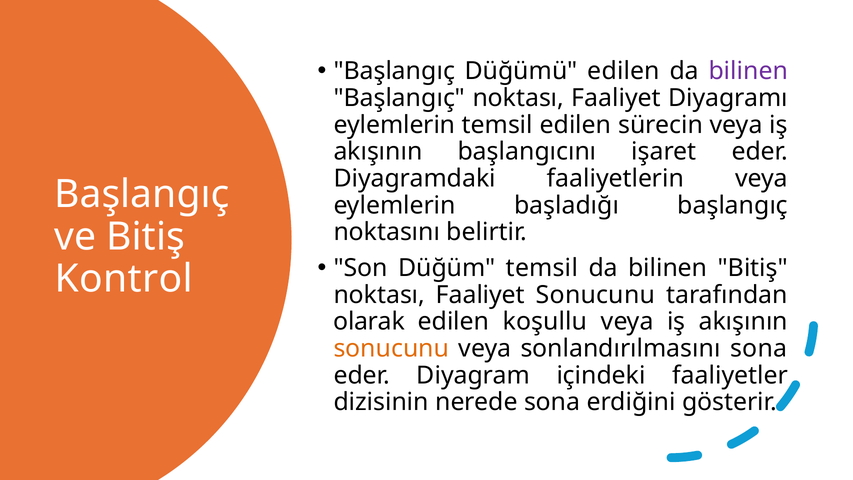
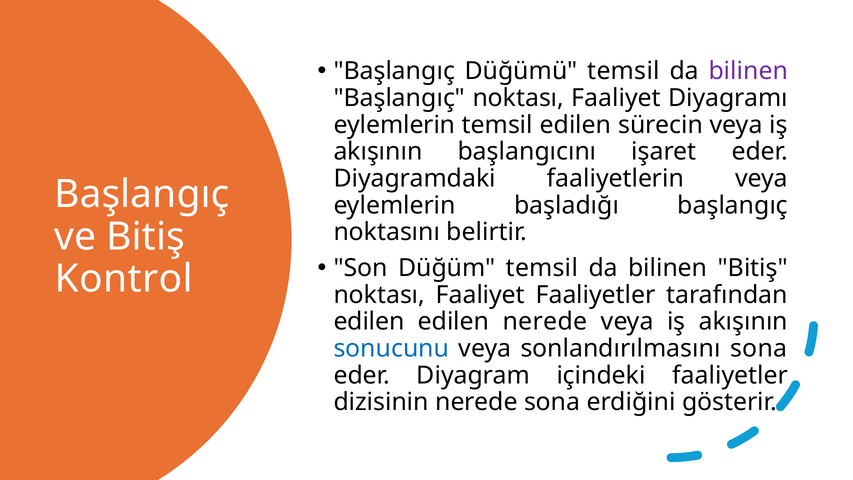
Düğümü edilen: edilen -> temsil
Faaliyet Sonucunu: Sonucunu -> Faaliyetler
olarak at (369, 322): olarak -> edilen
edilen koşullu: koşullu -> nerede
sonucunu at (391, 348) colour: orange -> blue
